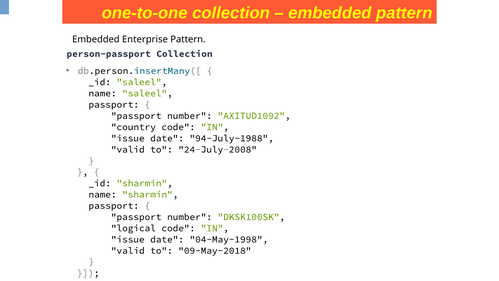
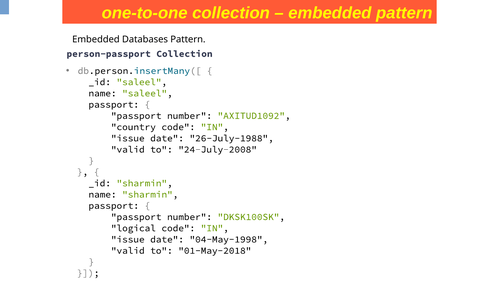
Enterprise: Enterprise -> Databases
94-July-1988: 94-July-1988 -> 26-July-1988
09-May-2018: 09-May-2018 -> 01-May-2018
